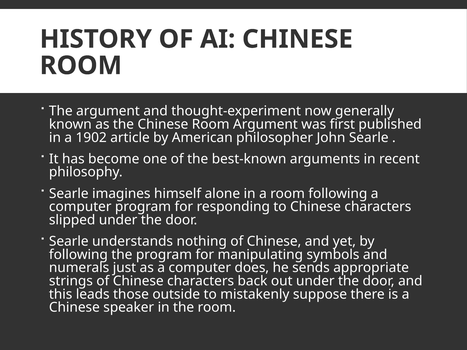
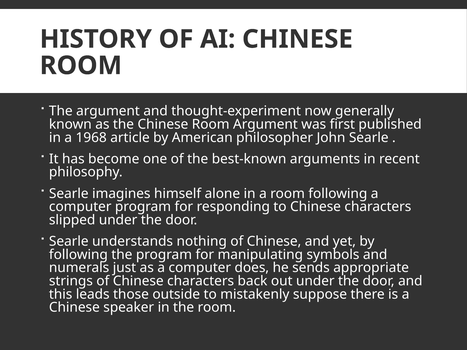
1902: 1902 -> 1968
